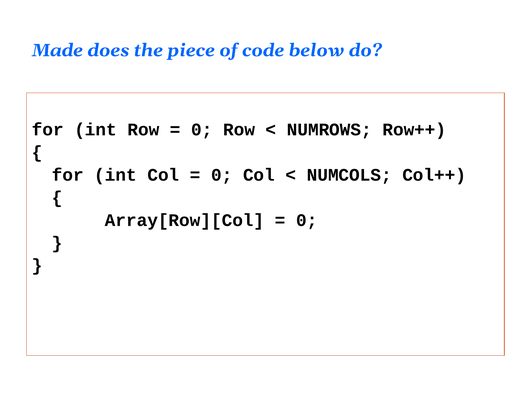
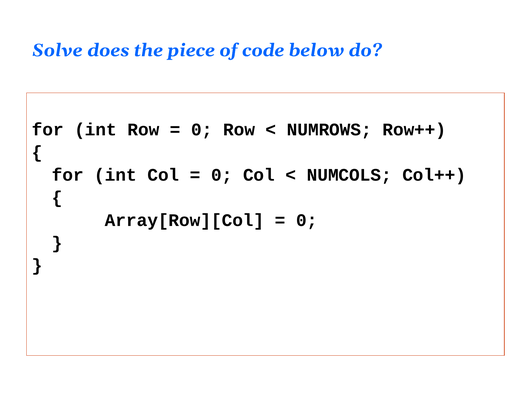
Made: Made -> Solve
